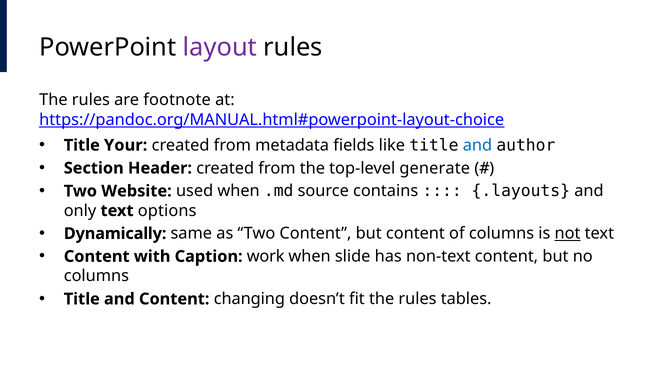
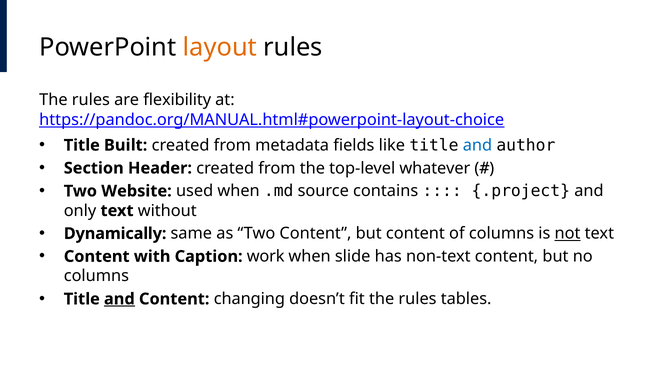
layout colour: purple -> orange
footnote: footnote -> flexibility
Your: Your -> Built
generate: generate -> whatever
.layouts: .layouts -> .project
options: options -> without
and at (119, 299) underline: none -> present
